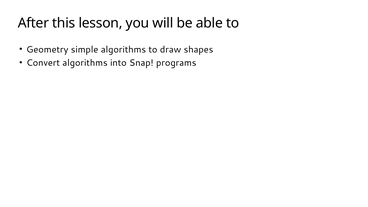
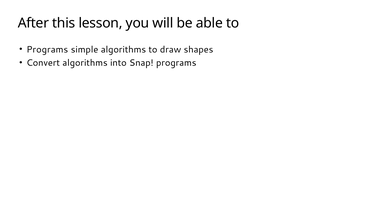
Geometry at (47, 49): Geometry -> Programs
